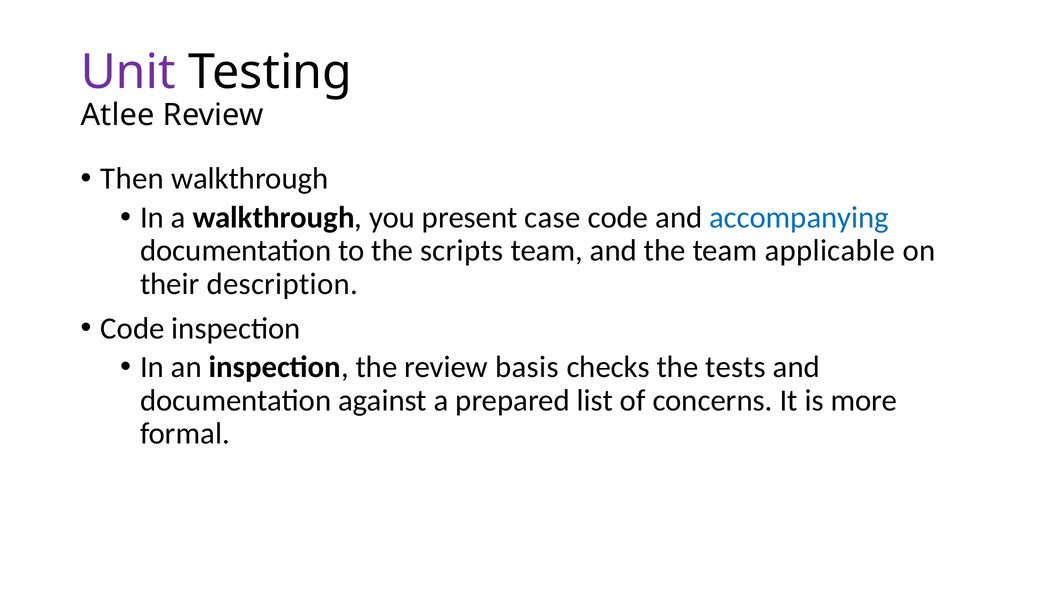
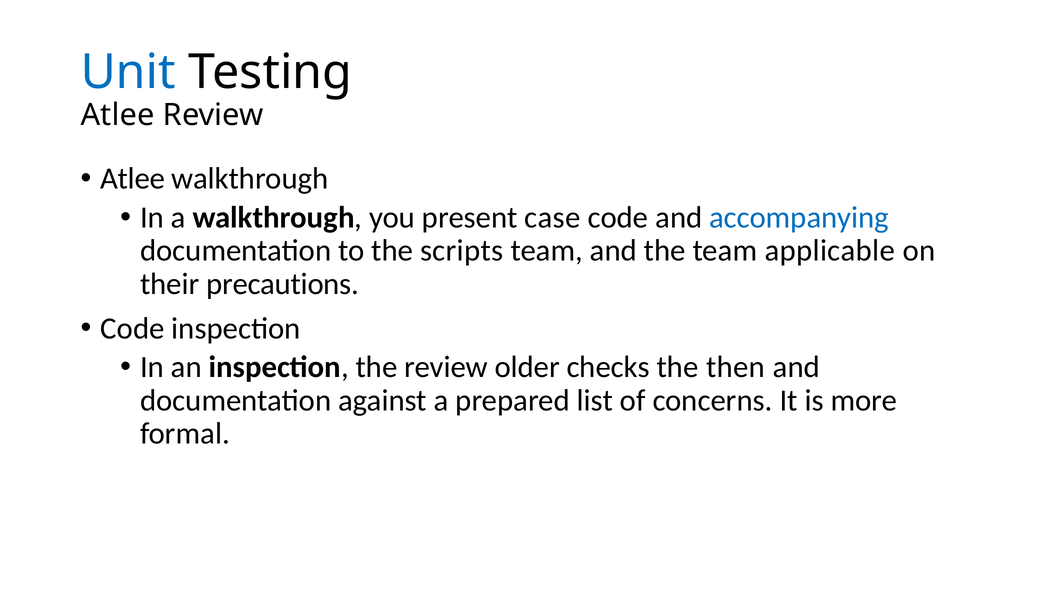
Unit colour: purple -> blue
Then at (132, 179): Then -> Atlee
description: description -> precautions
basis: basis -> older
tests: tests -> then
